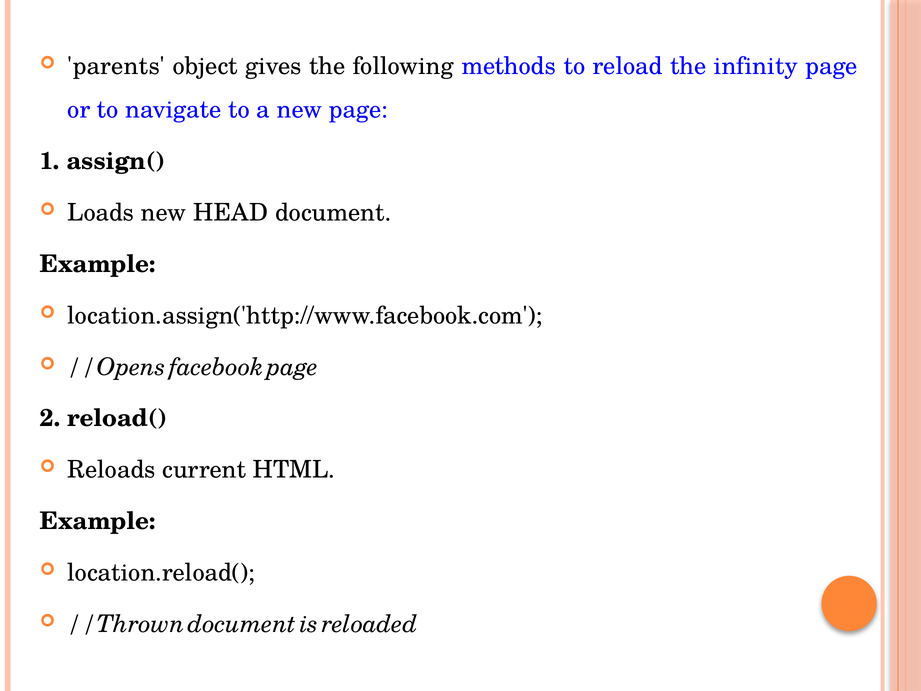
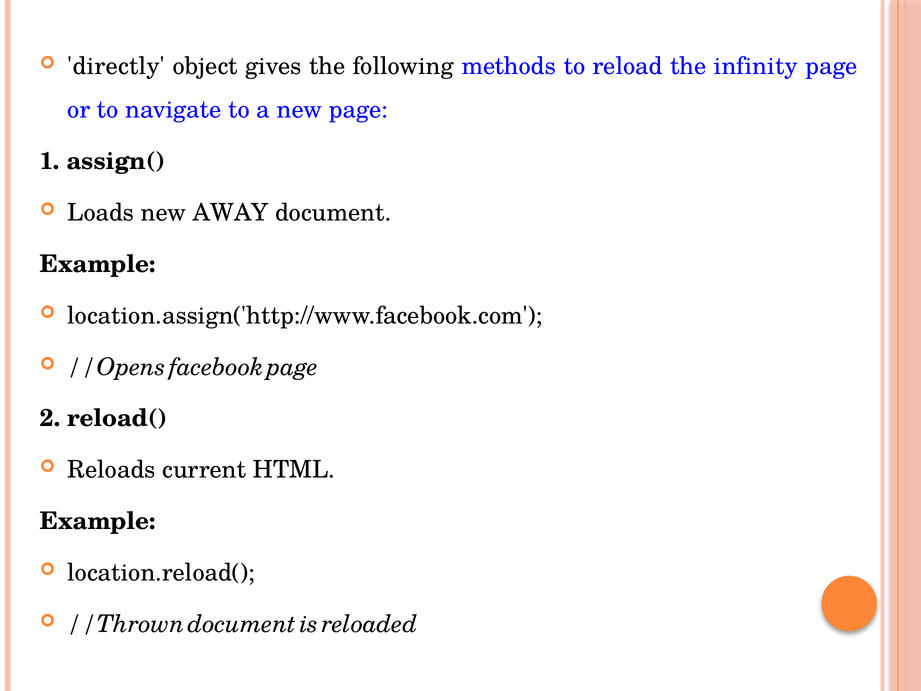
parents: parents -> directly
HEAD: HEAD -> AWAY
